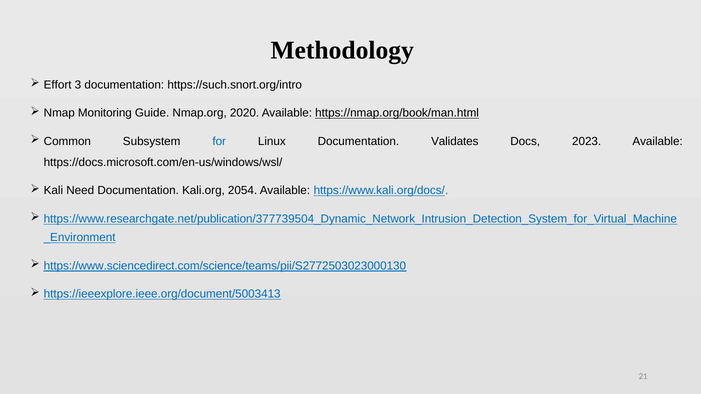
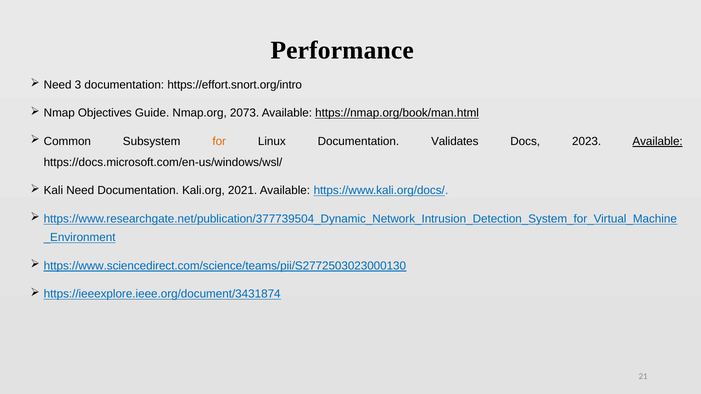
Methodology: Methodology -> Performance
Effort at (58, 85): Effort -> Need
https://such.snort.org/intro: https://such.snort.org/intro -> https://effort.snort.org/intro
Monitoring: Monitoring -> Objectives
2020: 2020 -> 2073
for colour: blue -> orange
Available at (658, 142) underline: none -> present
2054: 2054 -> 2021
https://ieeexplore.ieee.org/document/5003413: https://ieeexplore.ieee.org/document/5003413 -> https://ieeexplore.ieee.org/document/3431874
